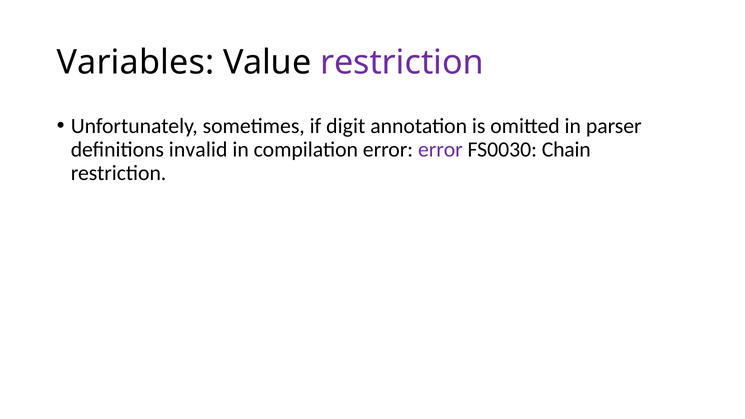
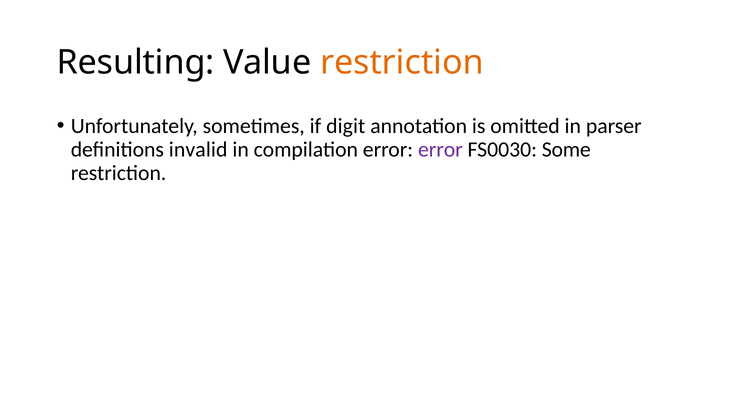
Variables: Variables -> Resulting
restriction at (402, 63) colour: purple -> orange
Chain: Chain -> Some
